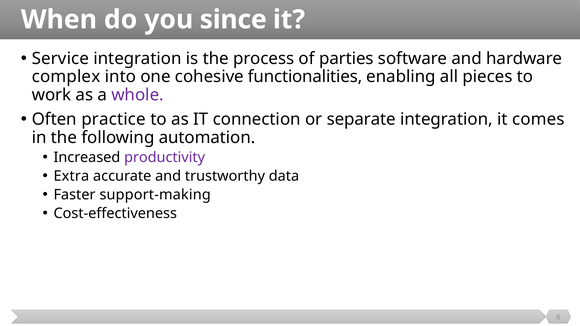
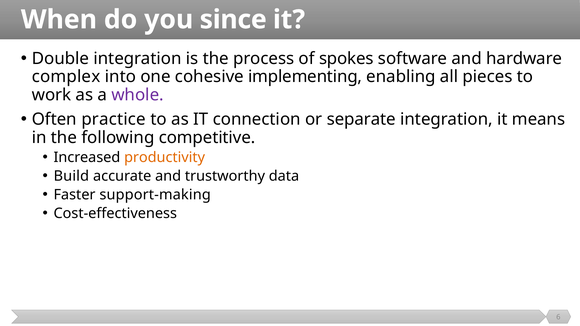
Service: Service -> Double
parties: parties -> spokes
functionalities: functionalities -> implementing
comes: comes -> means
automation: automation -> competitive
productivity colour: purple -> orange
Extra: Extra -> Build
